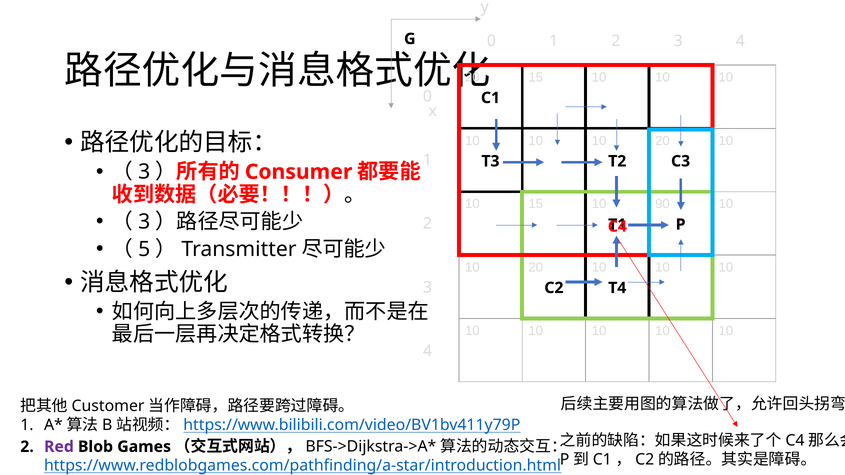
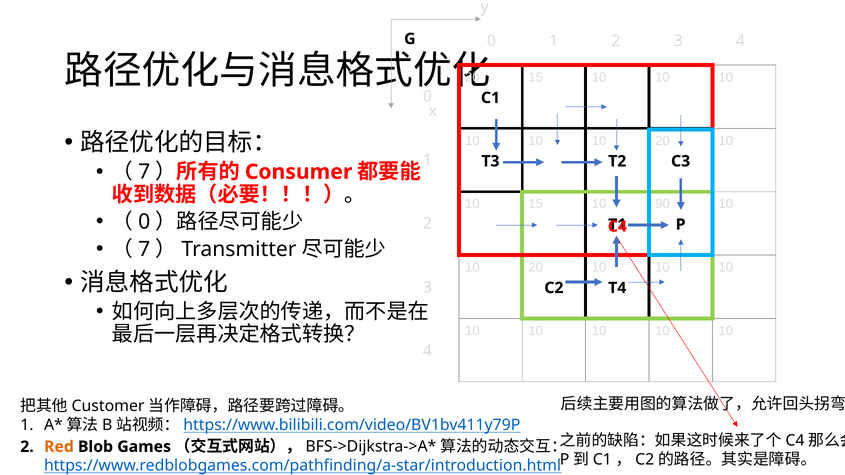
3 at (144, 172): 3 -> 7
3 at (144, 222): 3 -> 0
5 at (144, 249): 5 -> 7
Red colour: purple -> orange
